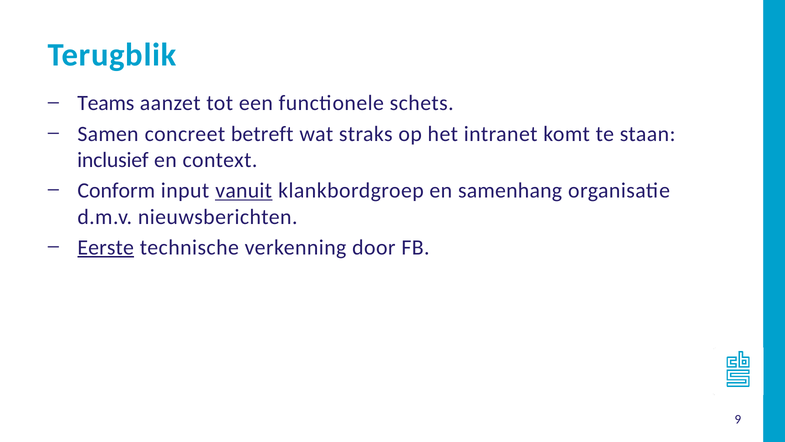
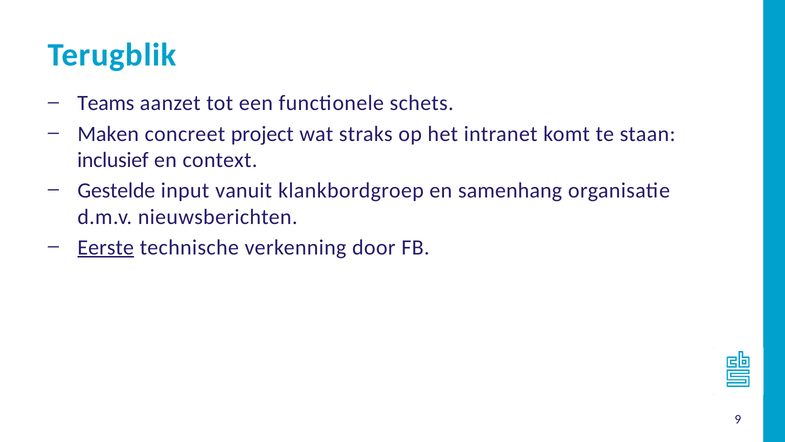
Samen: Samen -> Maken
betreft: betreft -> project
Conform: Conform -> Gestelde
vanuit underline: present -> none
